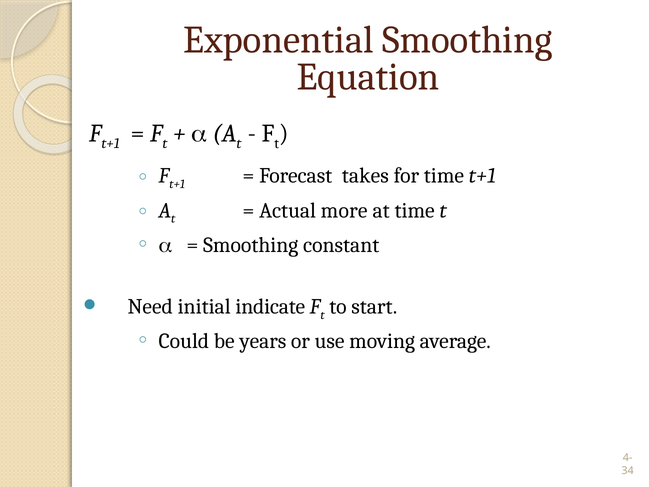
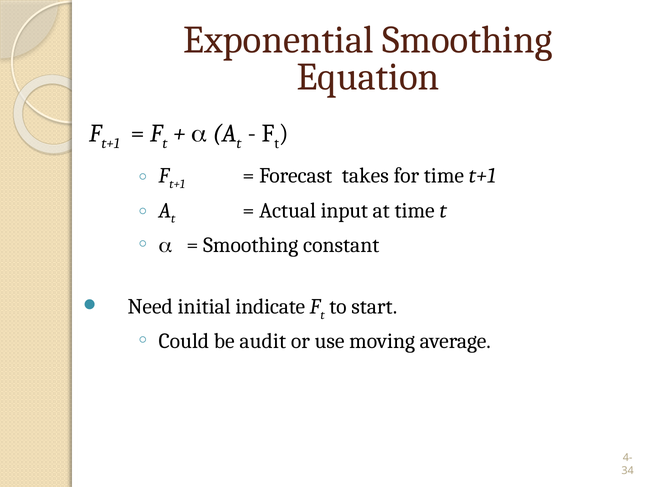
more: more -> input
years: years -> audit
